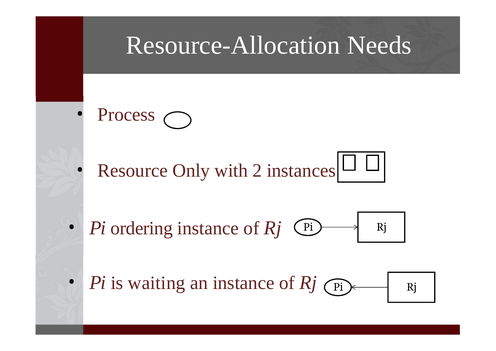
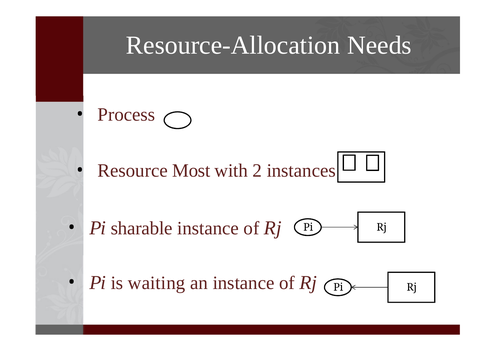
Only: Only -> Most
ordering: ordering -> sharable
